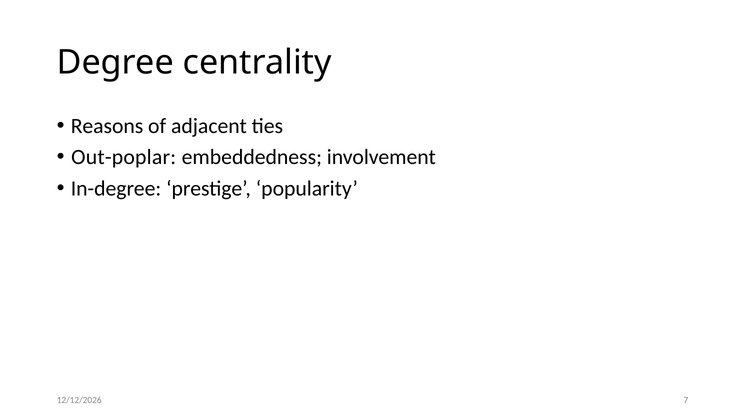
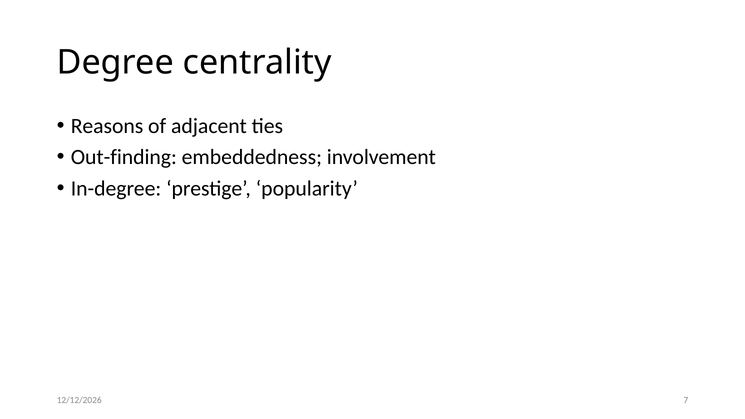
Out-poplar: Out-poplar -> Out-finding
